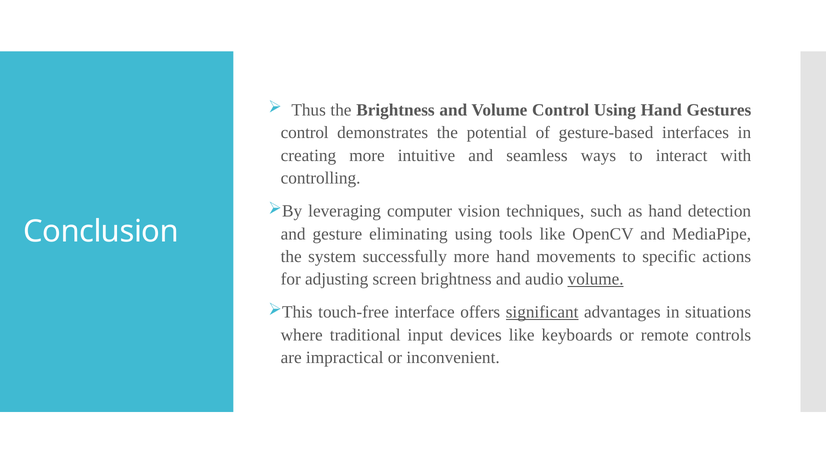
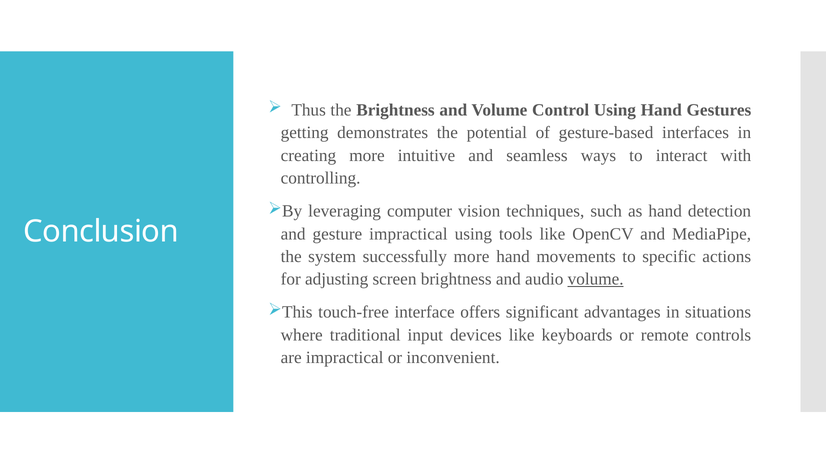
control at (305, 133): control -> getting
gesture eliminating: eliminating -> impractical
significant underline: present -> none
